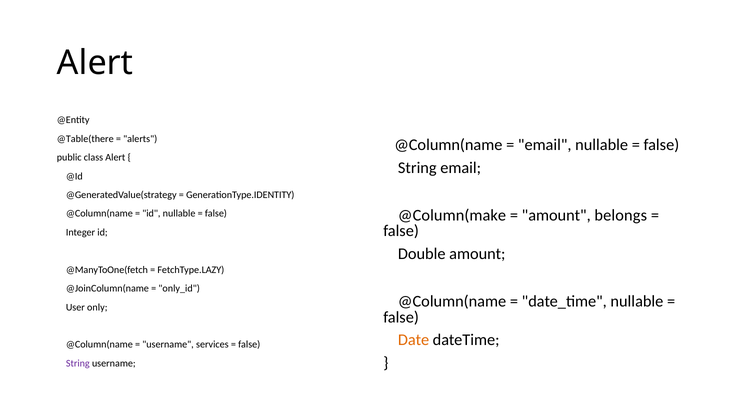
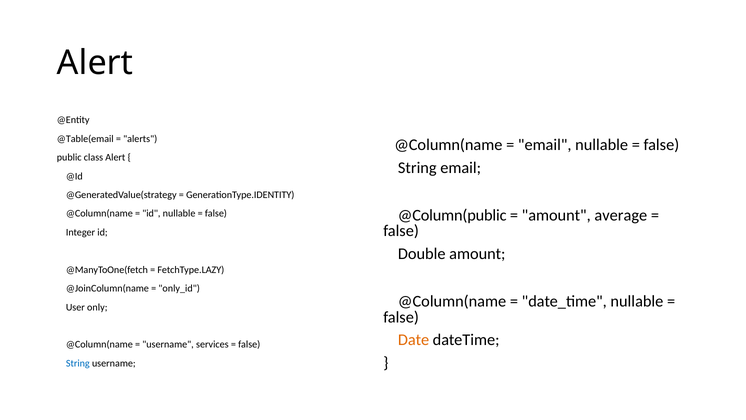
@Table(there: @Table(there -> @Table(email
@Column(make: @Column(make -> @Column(public
belongs: belongs -> average
String at (78, 363) colour: purple -> blue
